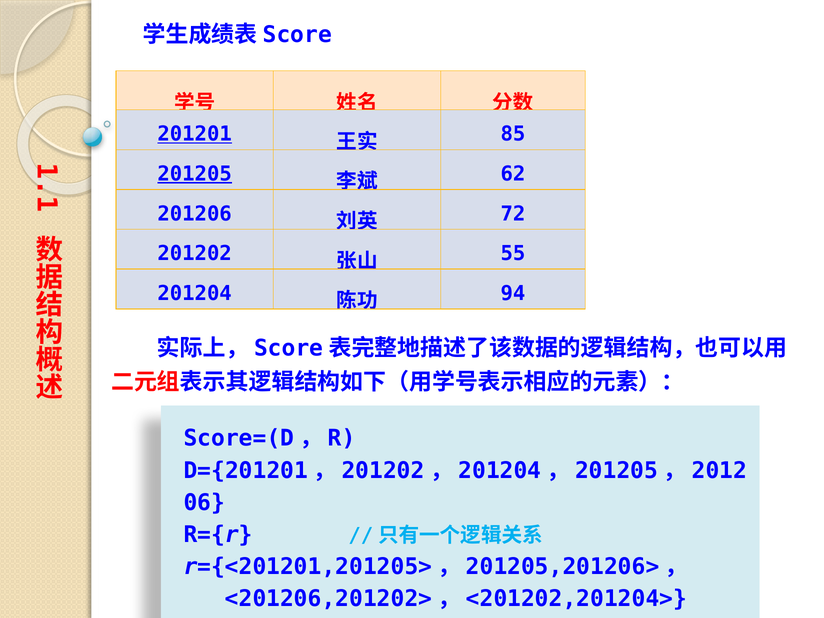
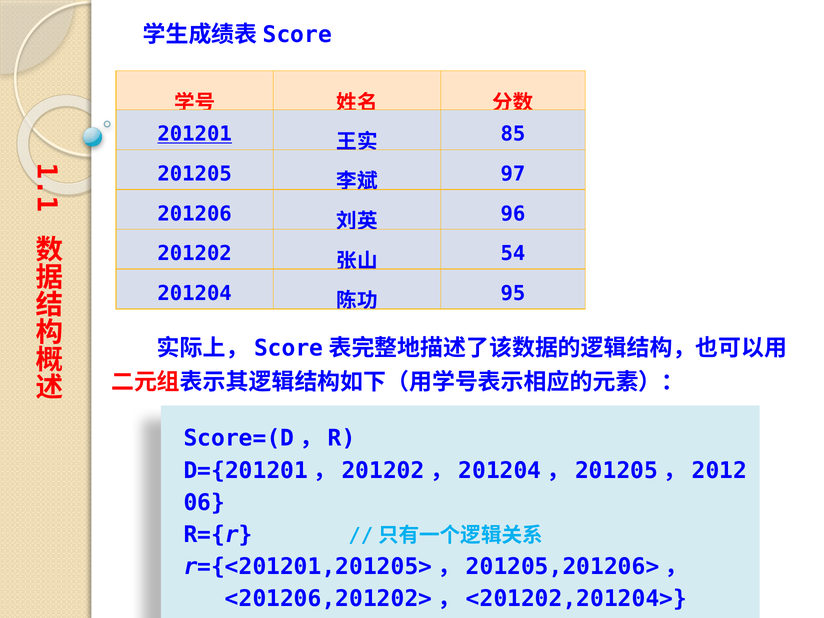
201205 underline: present -> none
62: 62 -> 97
72: 72 -> 96
55: 55 -> 54
94: 94 -> 95
